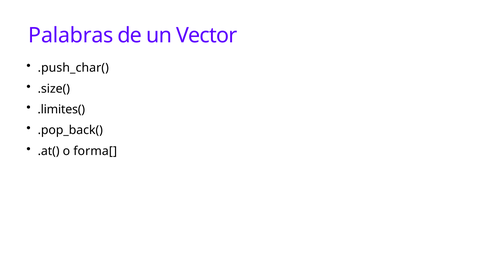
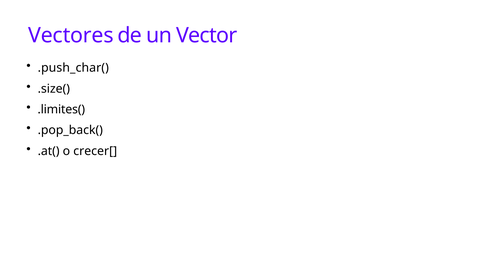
Palabras: Palabras -> Vectores
forma[: forma[ -> crecer[
